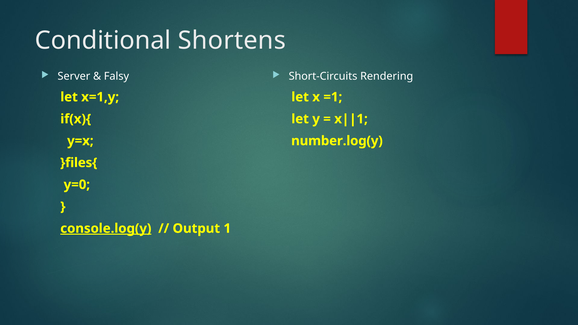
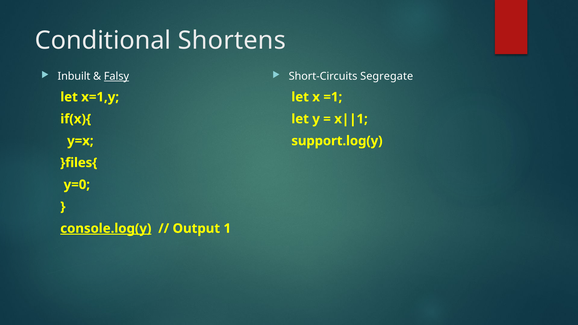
Server: Server -> Inbuilt
Falsy underline: none -> present
Rendering: Rendering -> Segregate
number.log(y: number.log(y -> support.log(y
